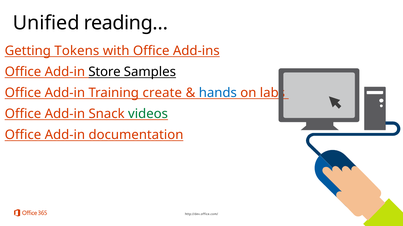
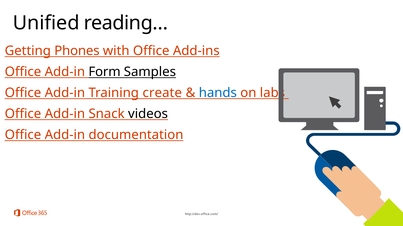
Tokens: Tokens -> Phones
Store: Store -> Form
videos colour: green -> black
